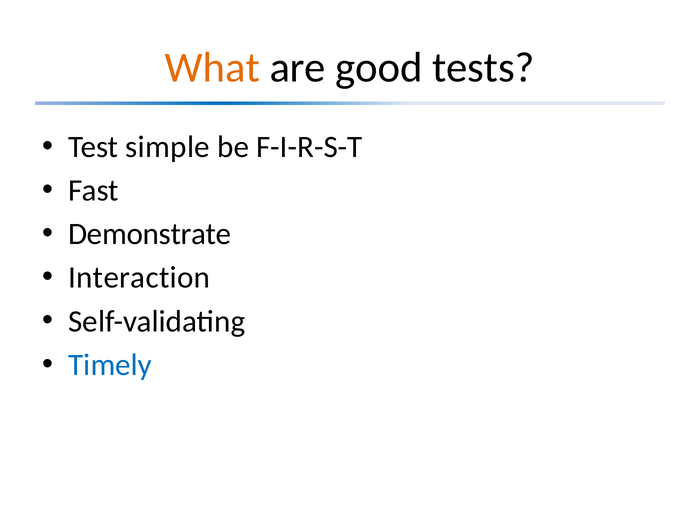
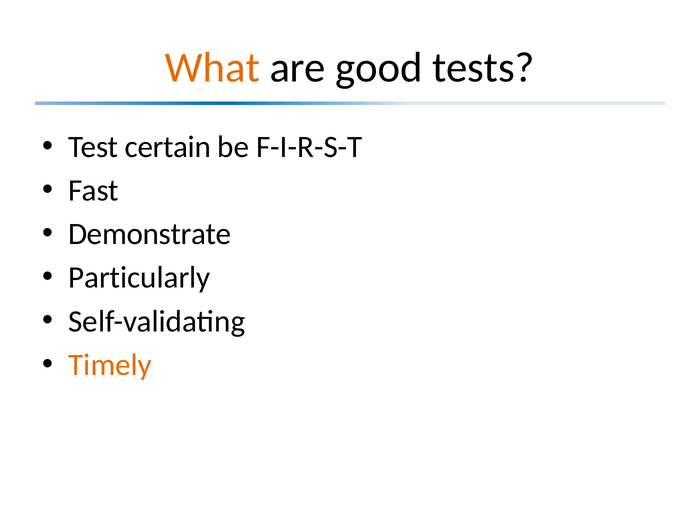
simple: simple -> certain
Interaction: Interaction -> Particularly
Timely colour: blue -> orange
